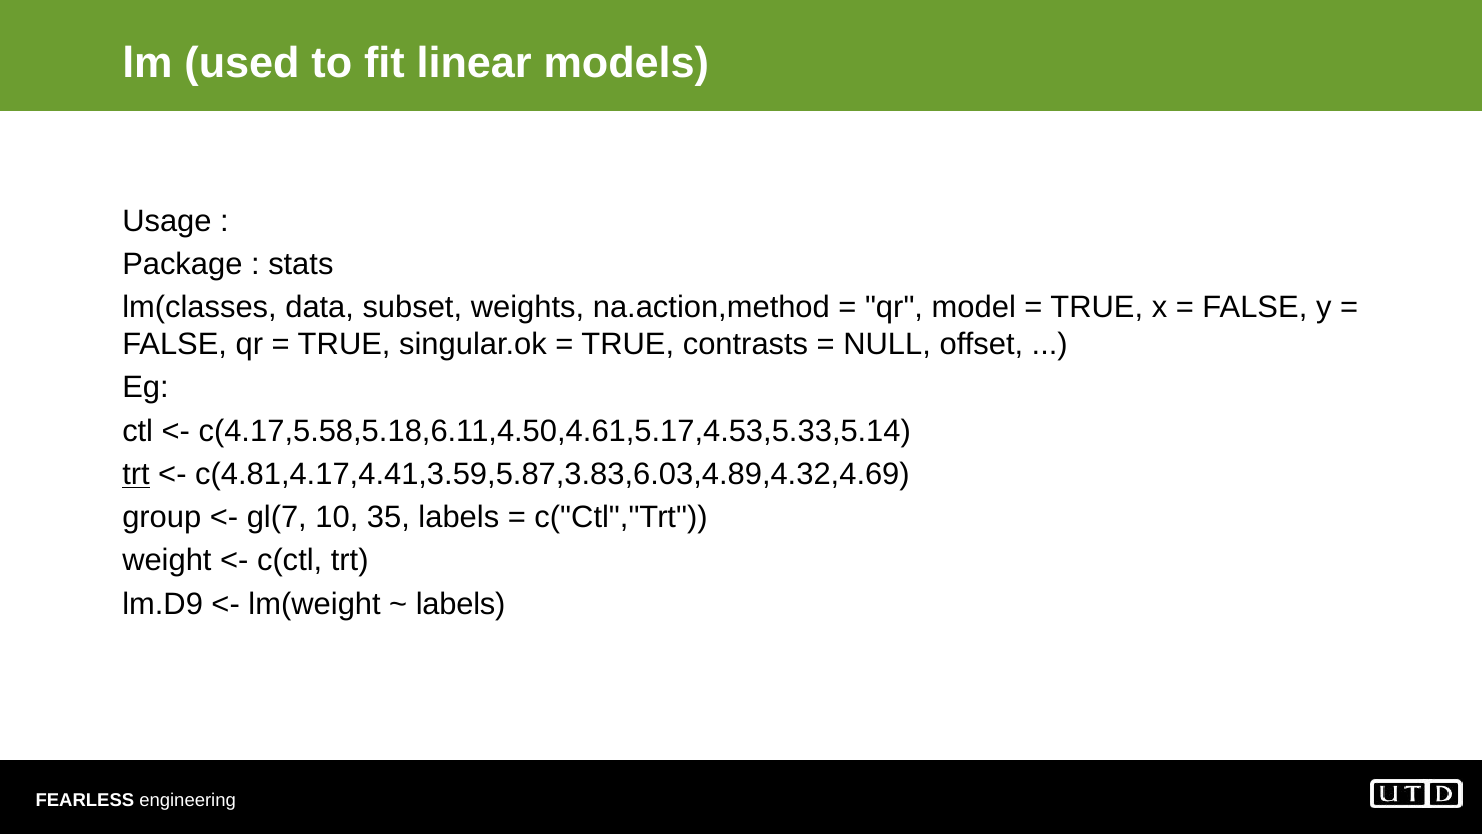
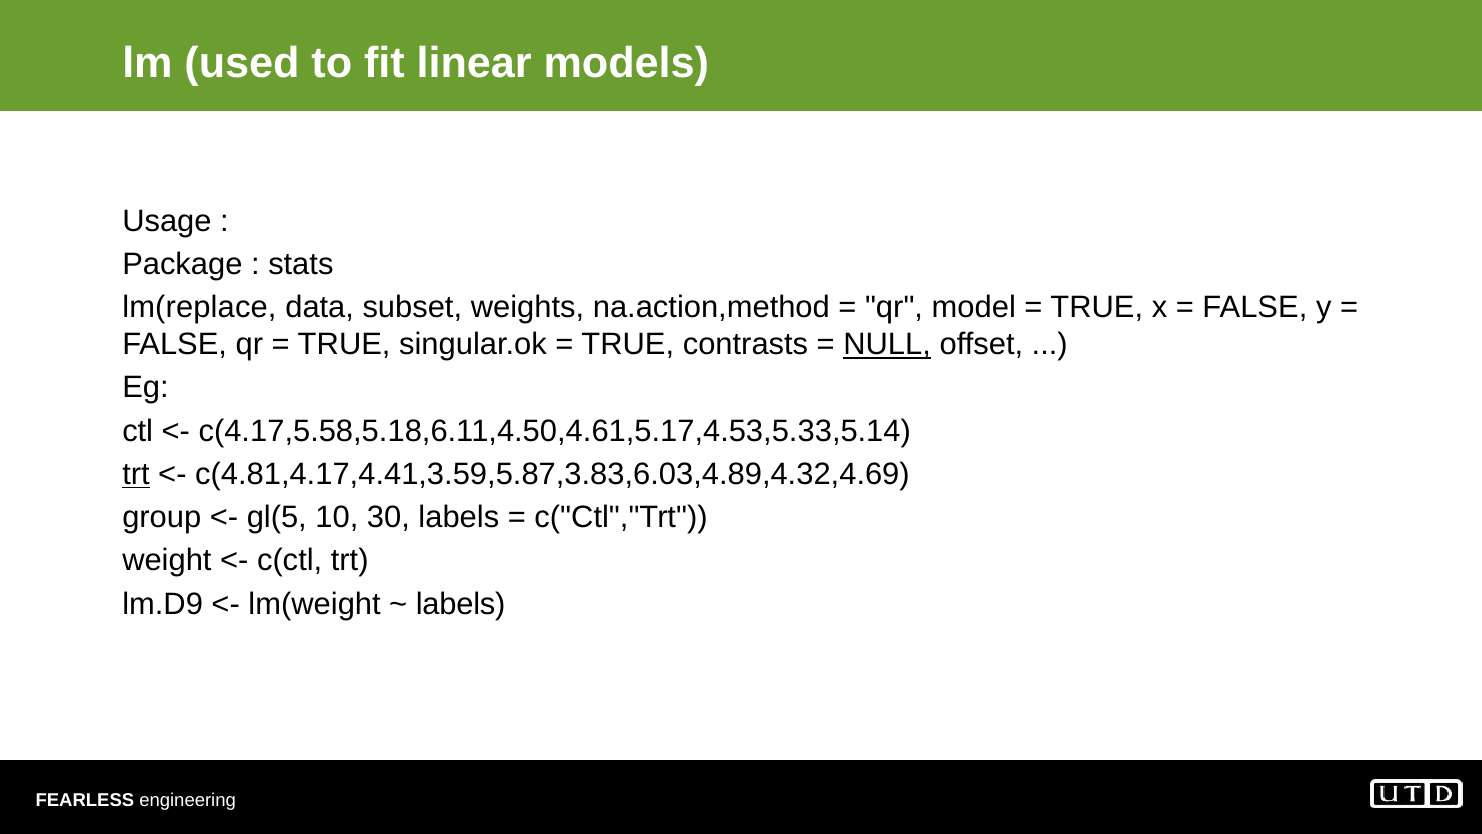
lm(classes: lm(classes -> lm(replace
NULL underline: none -> present
gl(7: gl(7 -> gl(5
35: 35 -> 30
